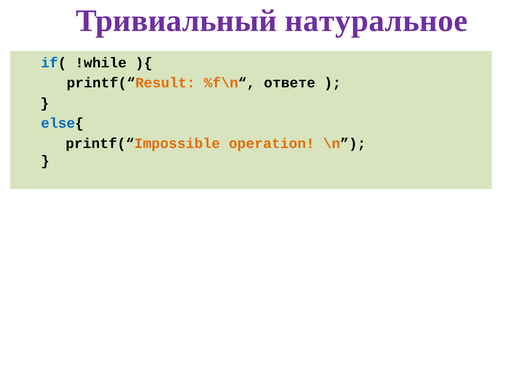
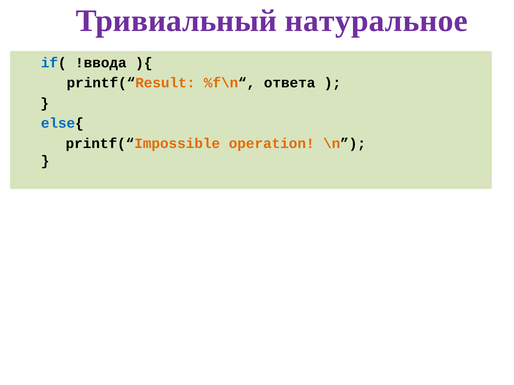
!while: !while -> !ввода
ответе: ответе -> ответа
